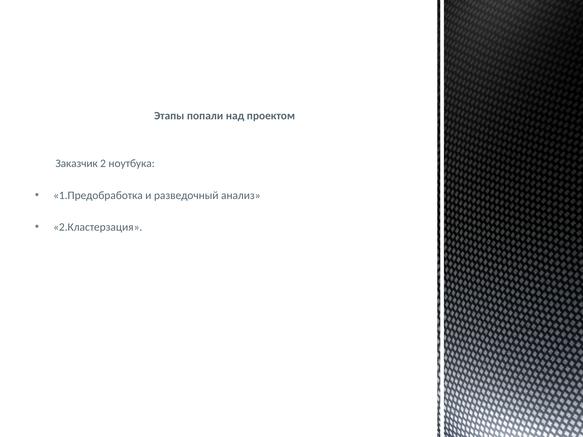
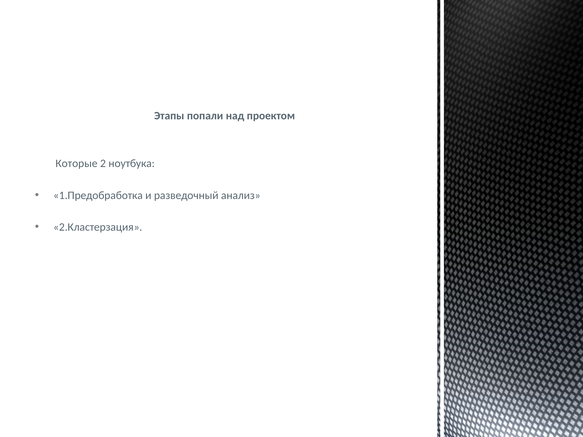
Заказчик: Заказчик -> Которые
